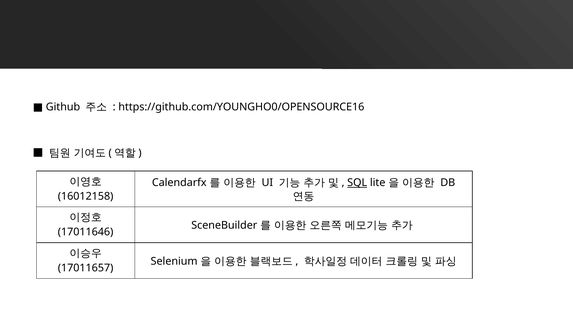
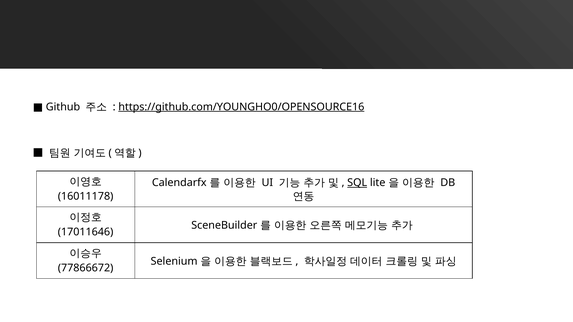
https://github.com/YOUNGHO0/OPENSOURCE16 underline: none -> present
16012158: 16012158 -> 16011178
17011657: 17011657 -> 77866672
